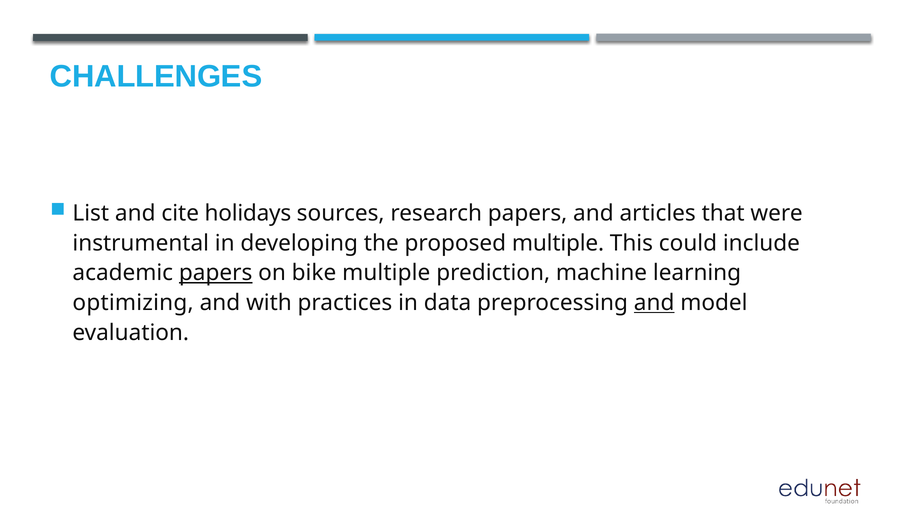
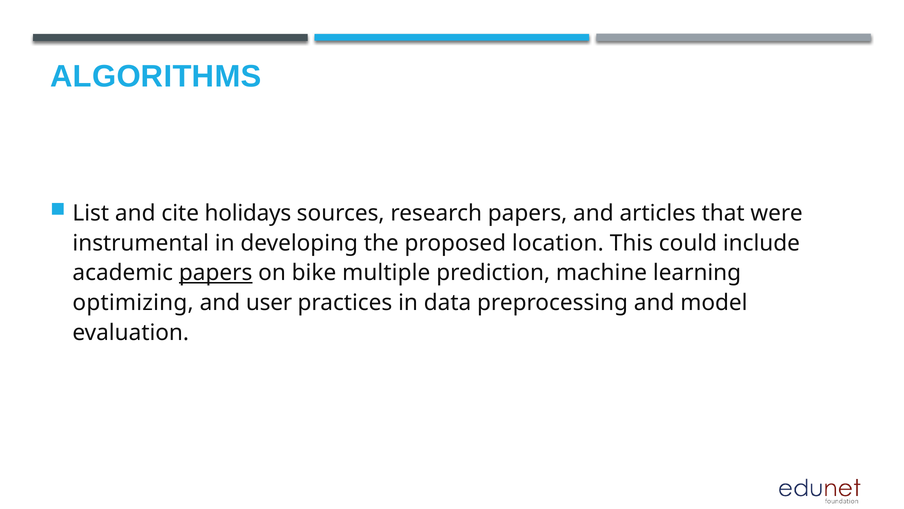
CHALLENGES: CHALLENGES -> ALGORITHMS
proposed multiple: multiple -> location
with: with -> user
and at (654, 303) underline: present -> none
